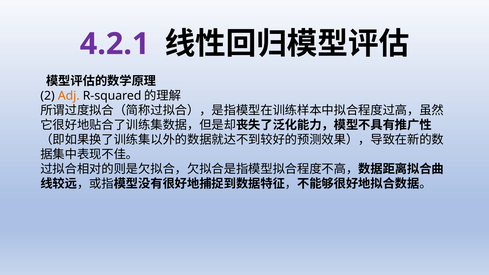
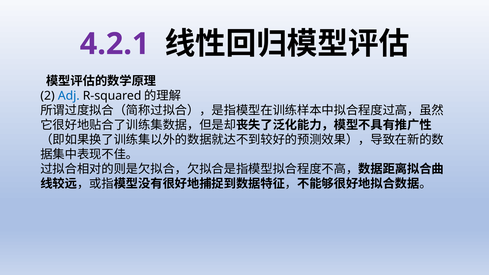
Adj colour: orange -> blue
